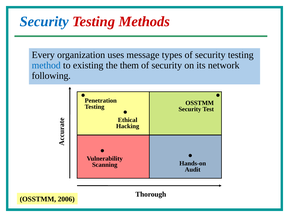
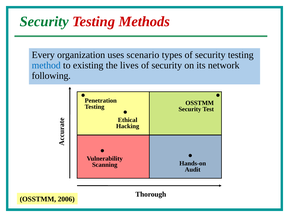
Security at (44, 22) colour: blue -> green
message: message -> scenario
them: them -> lives
